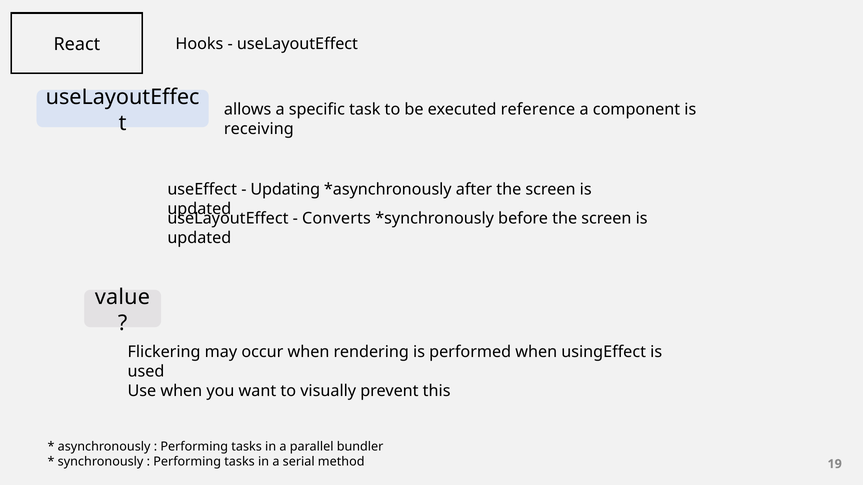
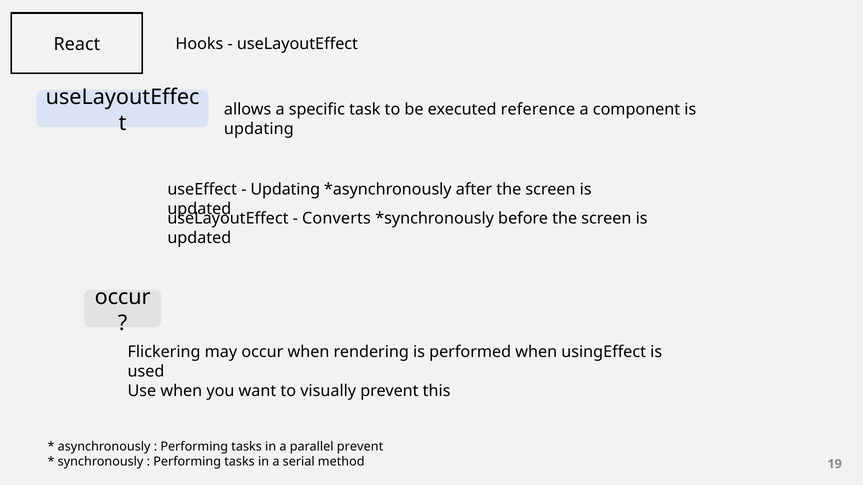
receiving at (259, 129): receiving -> updating
value at (122, 297): value -> occur
parallel bundler: bundler -> prevent
